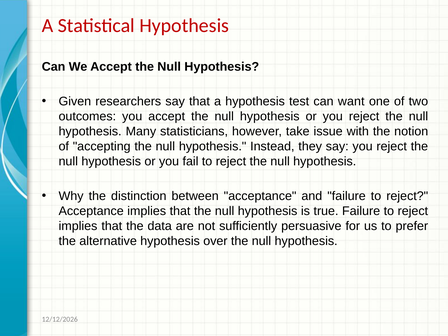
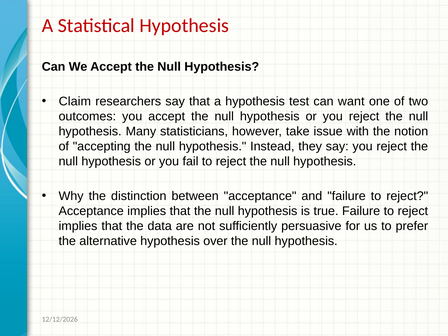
Given: Given -> Claim
